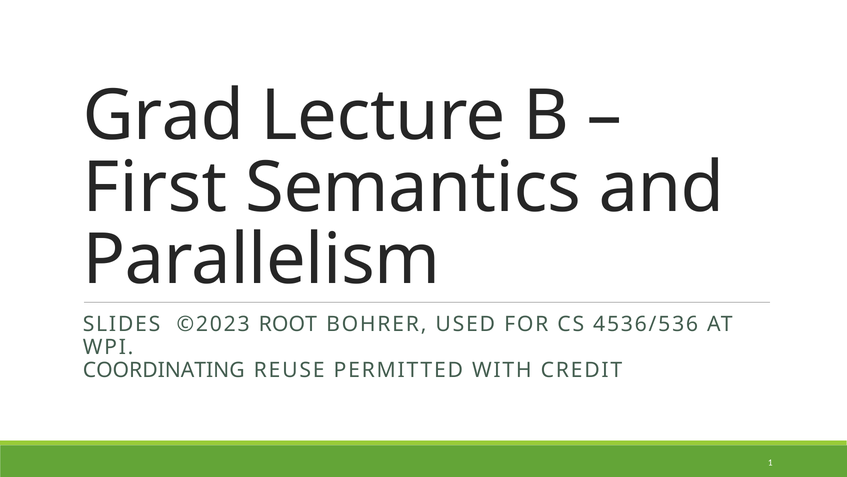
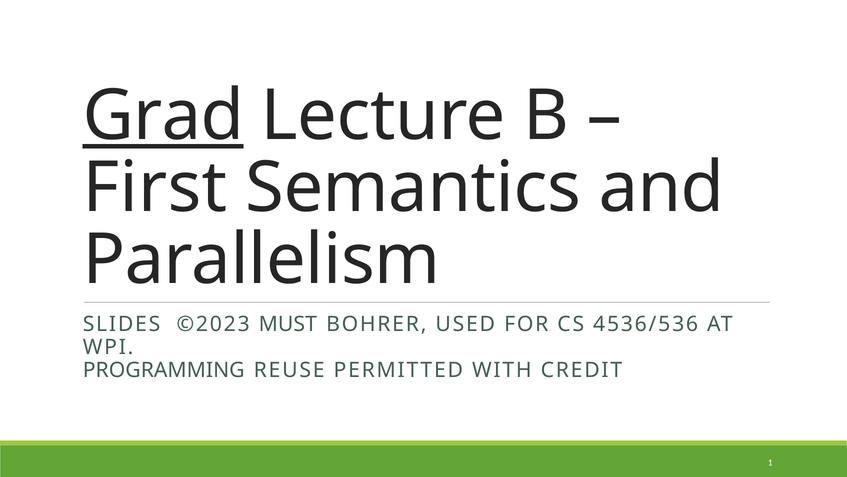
Grad underline: none -> present
ROOT: ROOT -> MUST
COORDINATING: COORDINATING -> PROGRAMMING
